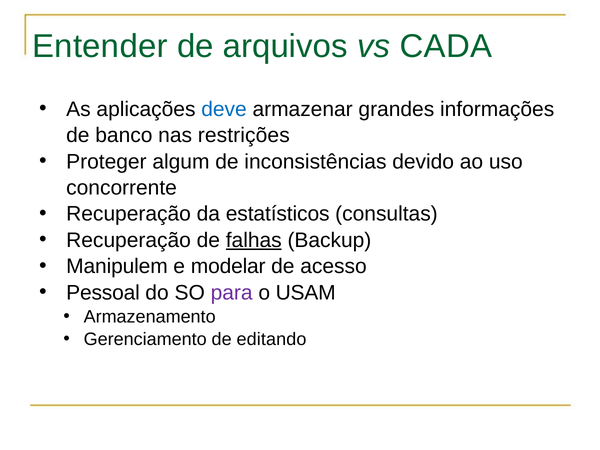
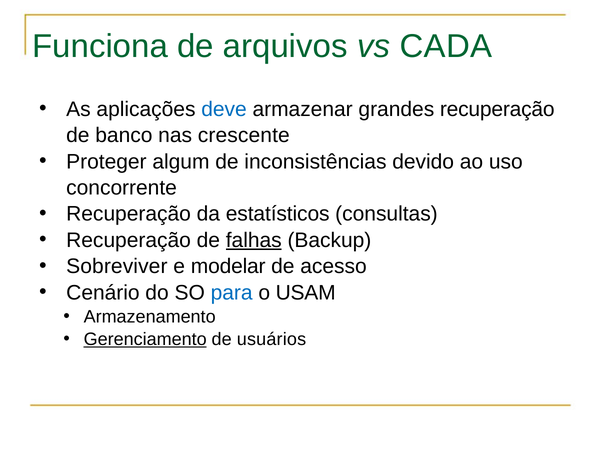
Entender: Entender -> Funciona
grandes informações: informações -> recuperação
restrições: restrições -> crescente
Manipulem: Manipulem -> Sobreviver
Pessoal: Pessoal -> Cenário
para colour: purple -> blue
Gerenciamento underline: none -> present
editando: editando -> usuários
